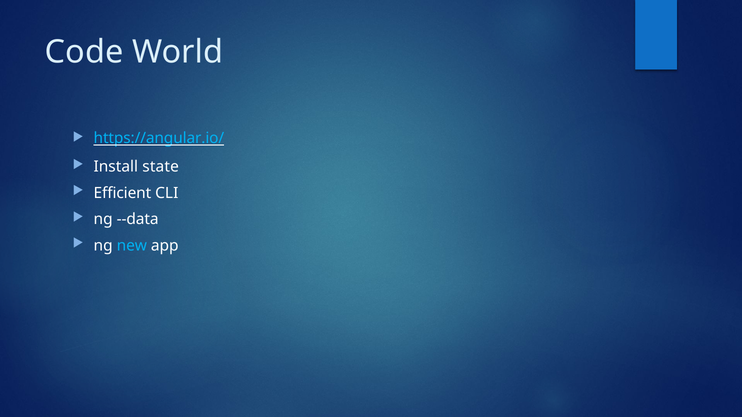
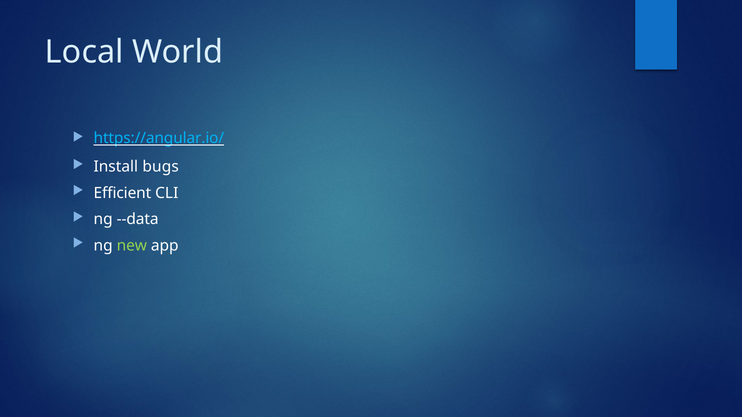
Code: Code -> Local
state: state -> bugs
new colour: light blue -> light green
